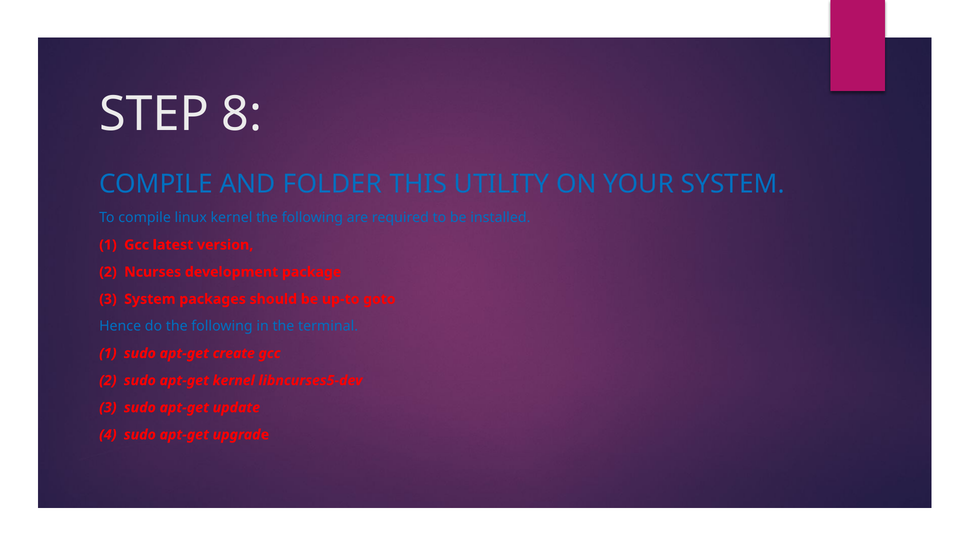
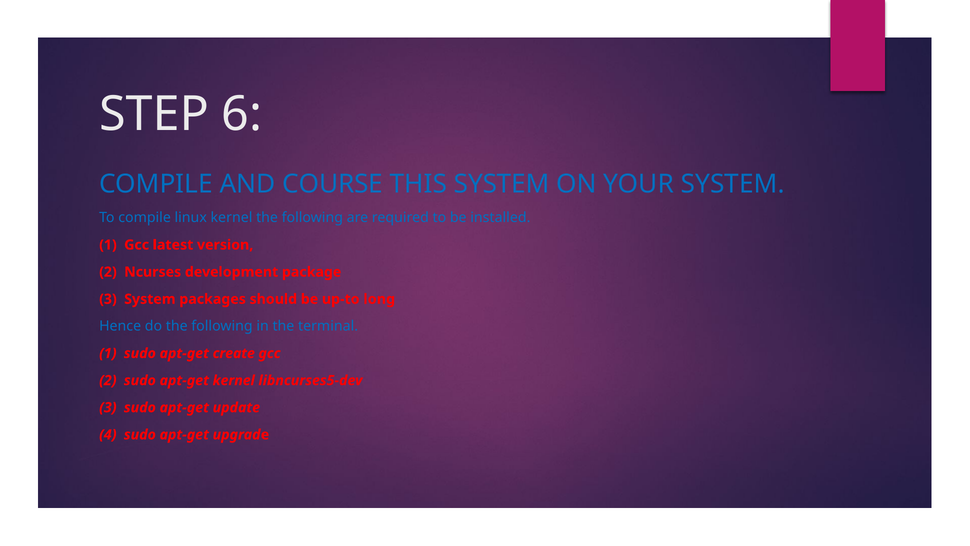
8: 8 -> 6
FOLDER: FOLDER -> COURSE
THIS UTILITY: UTILITY -> SYSTEM
goto: goto -> long
